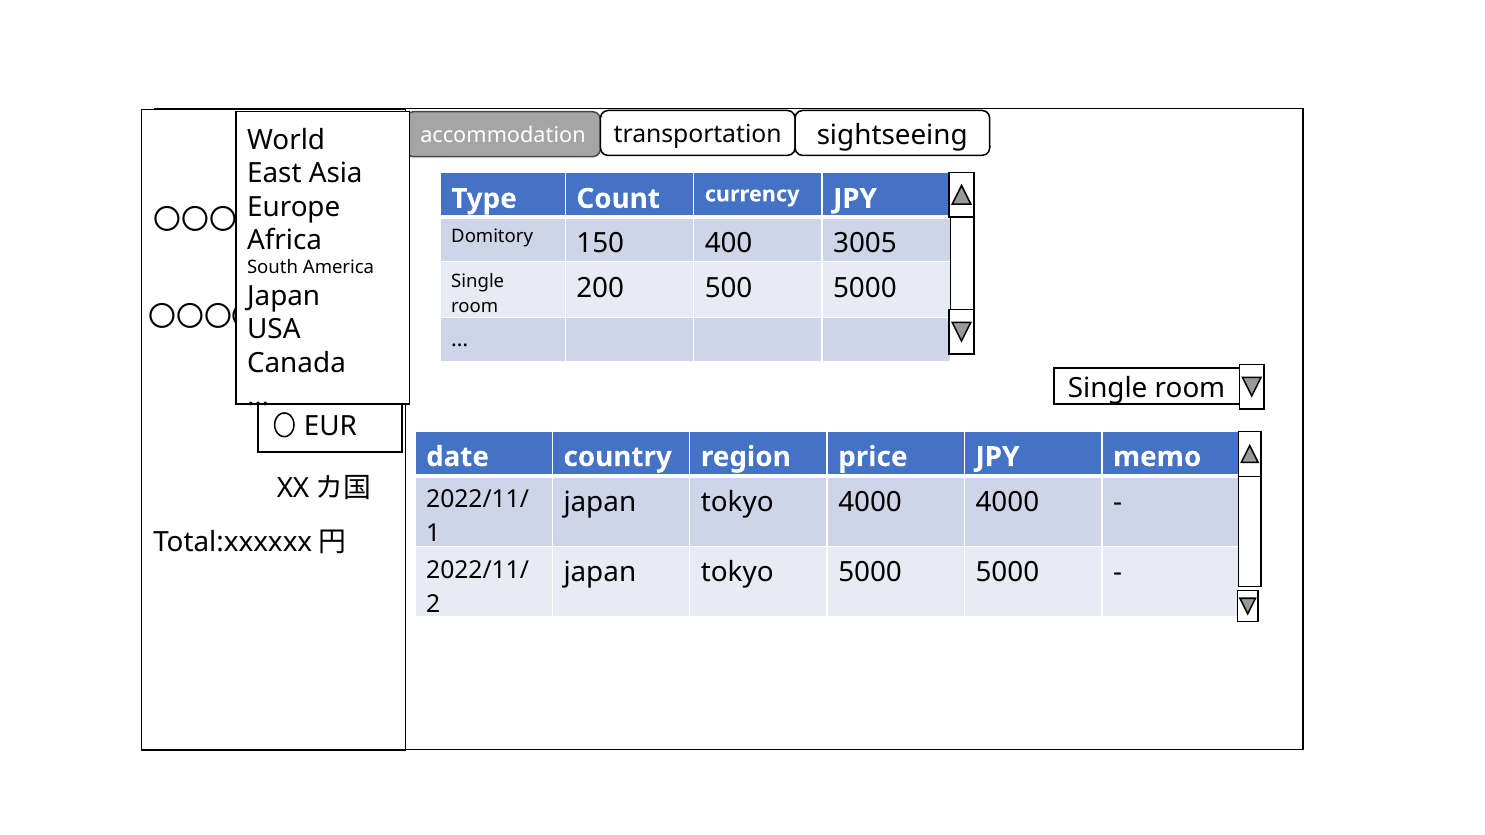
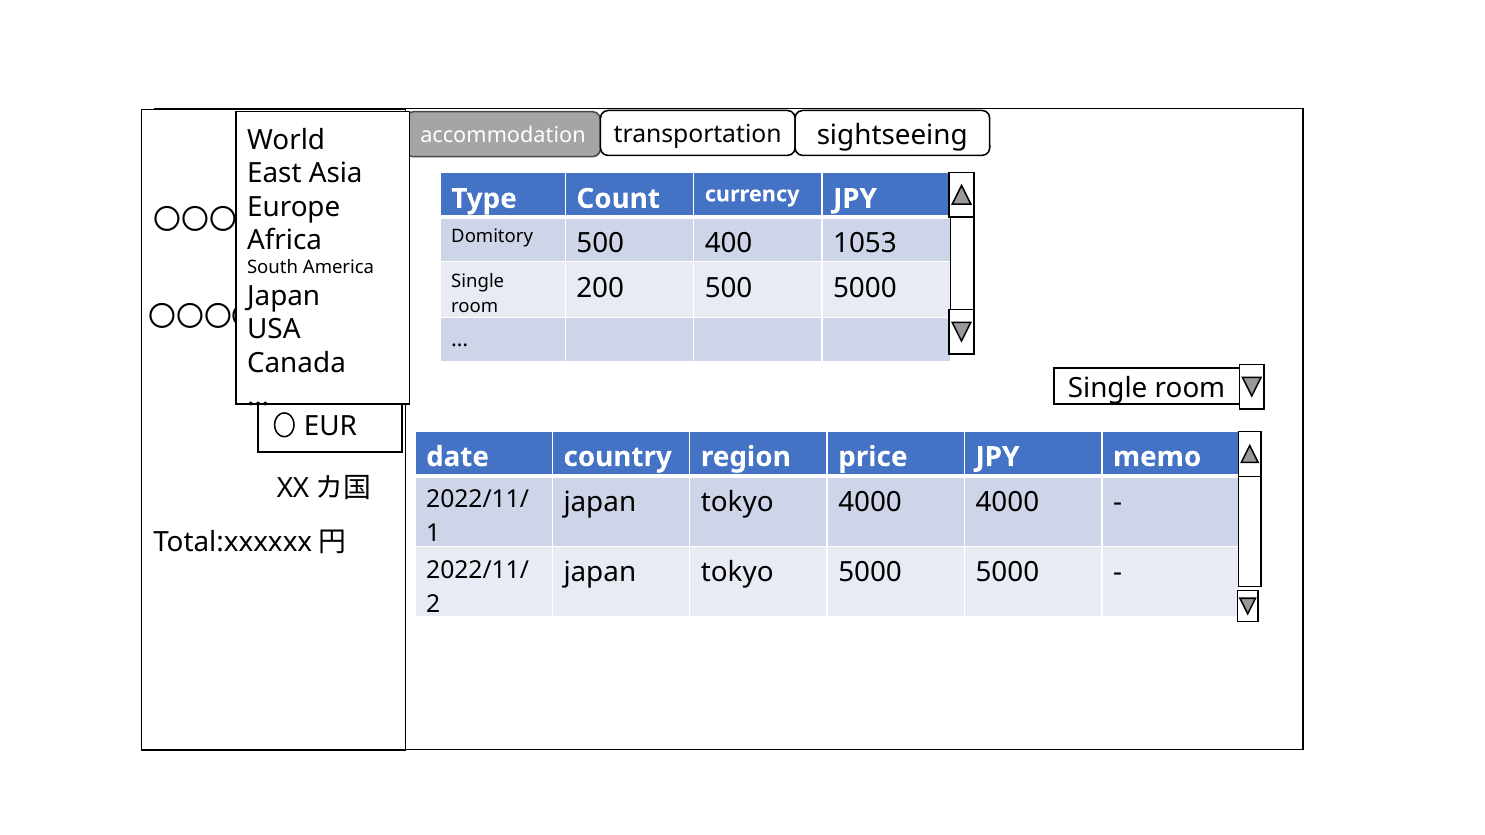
Domitory 150: 150 -> 500
3005: 3005 -> 1053
